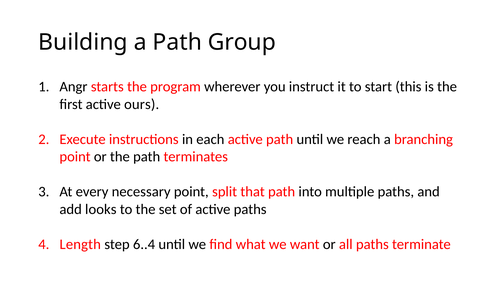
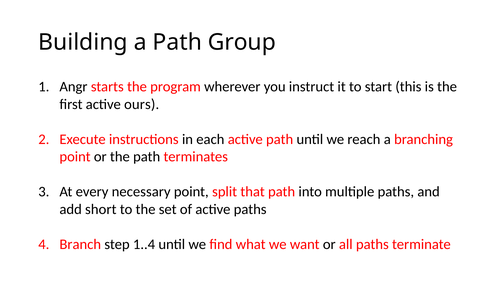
looks: looks -> short
Length: Length -> Branch
6..4: 6..4 -> 1..4
